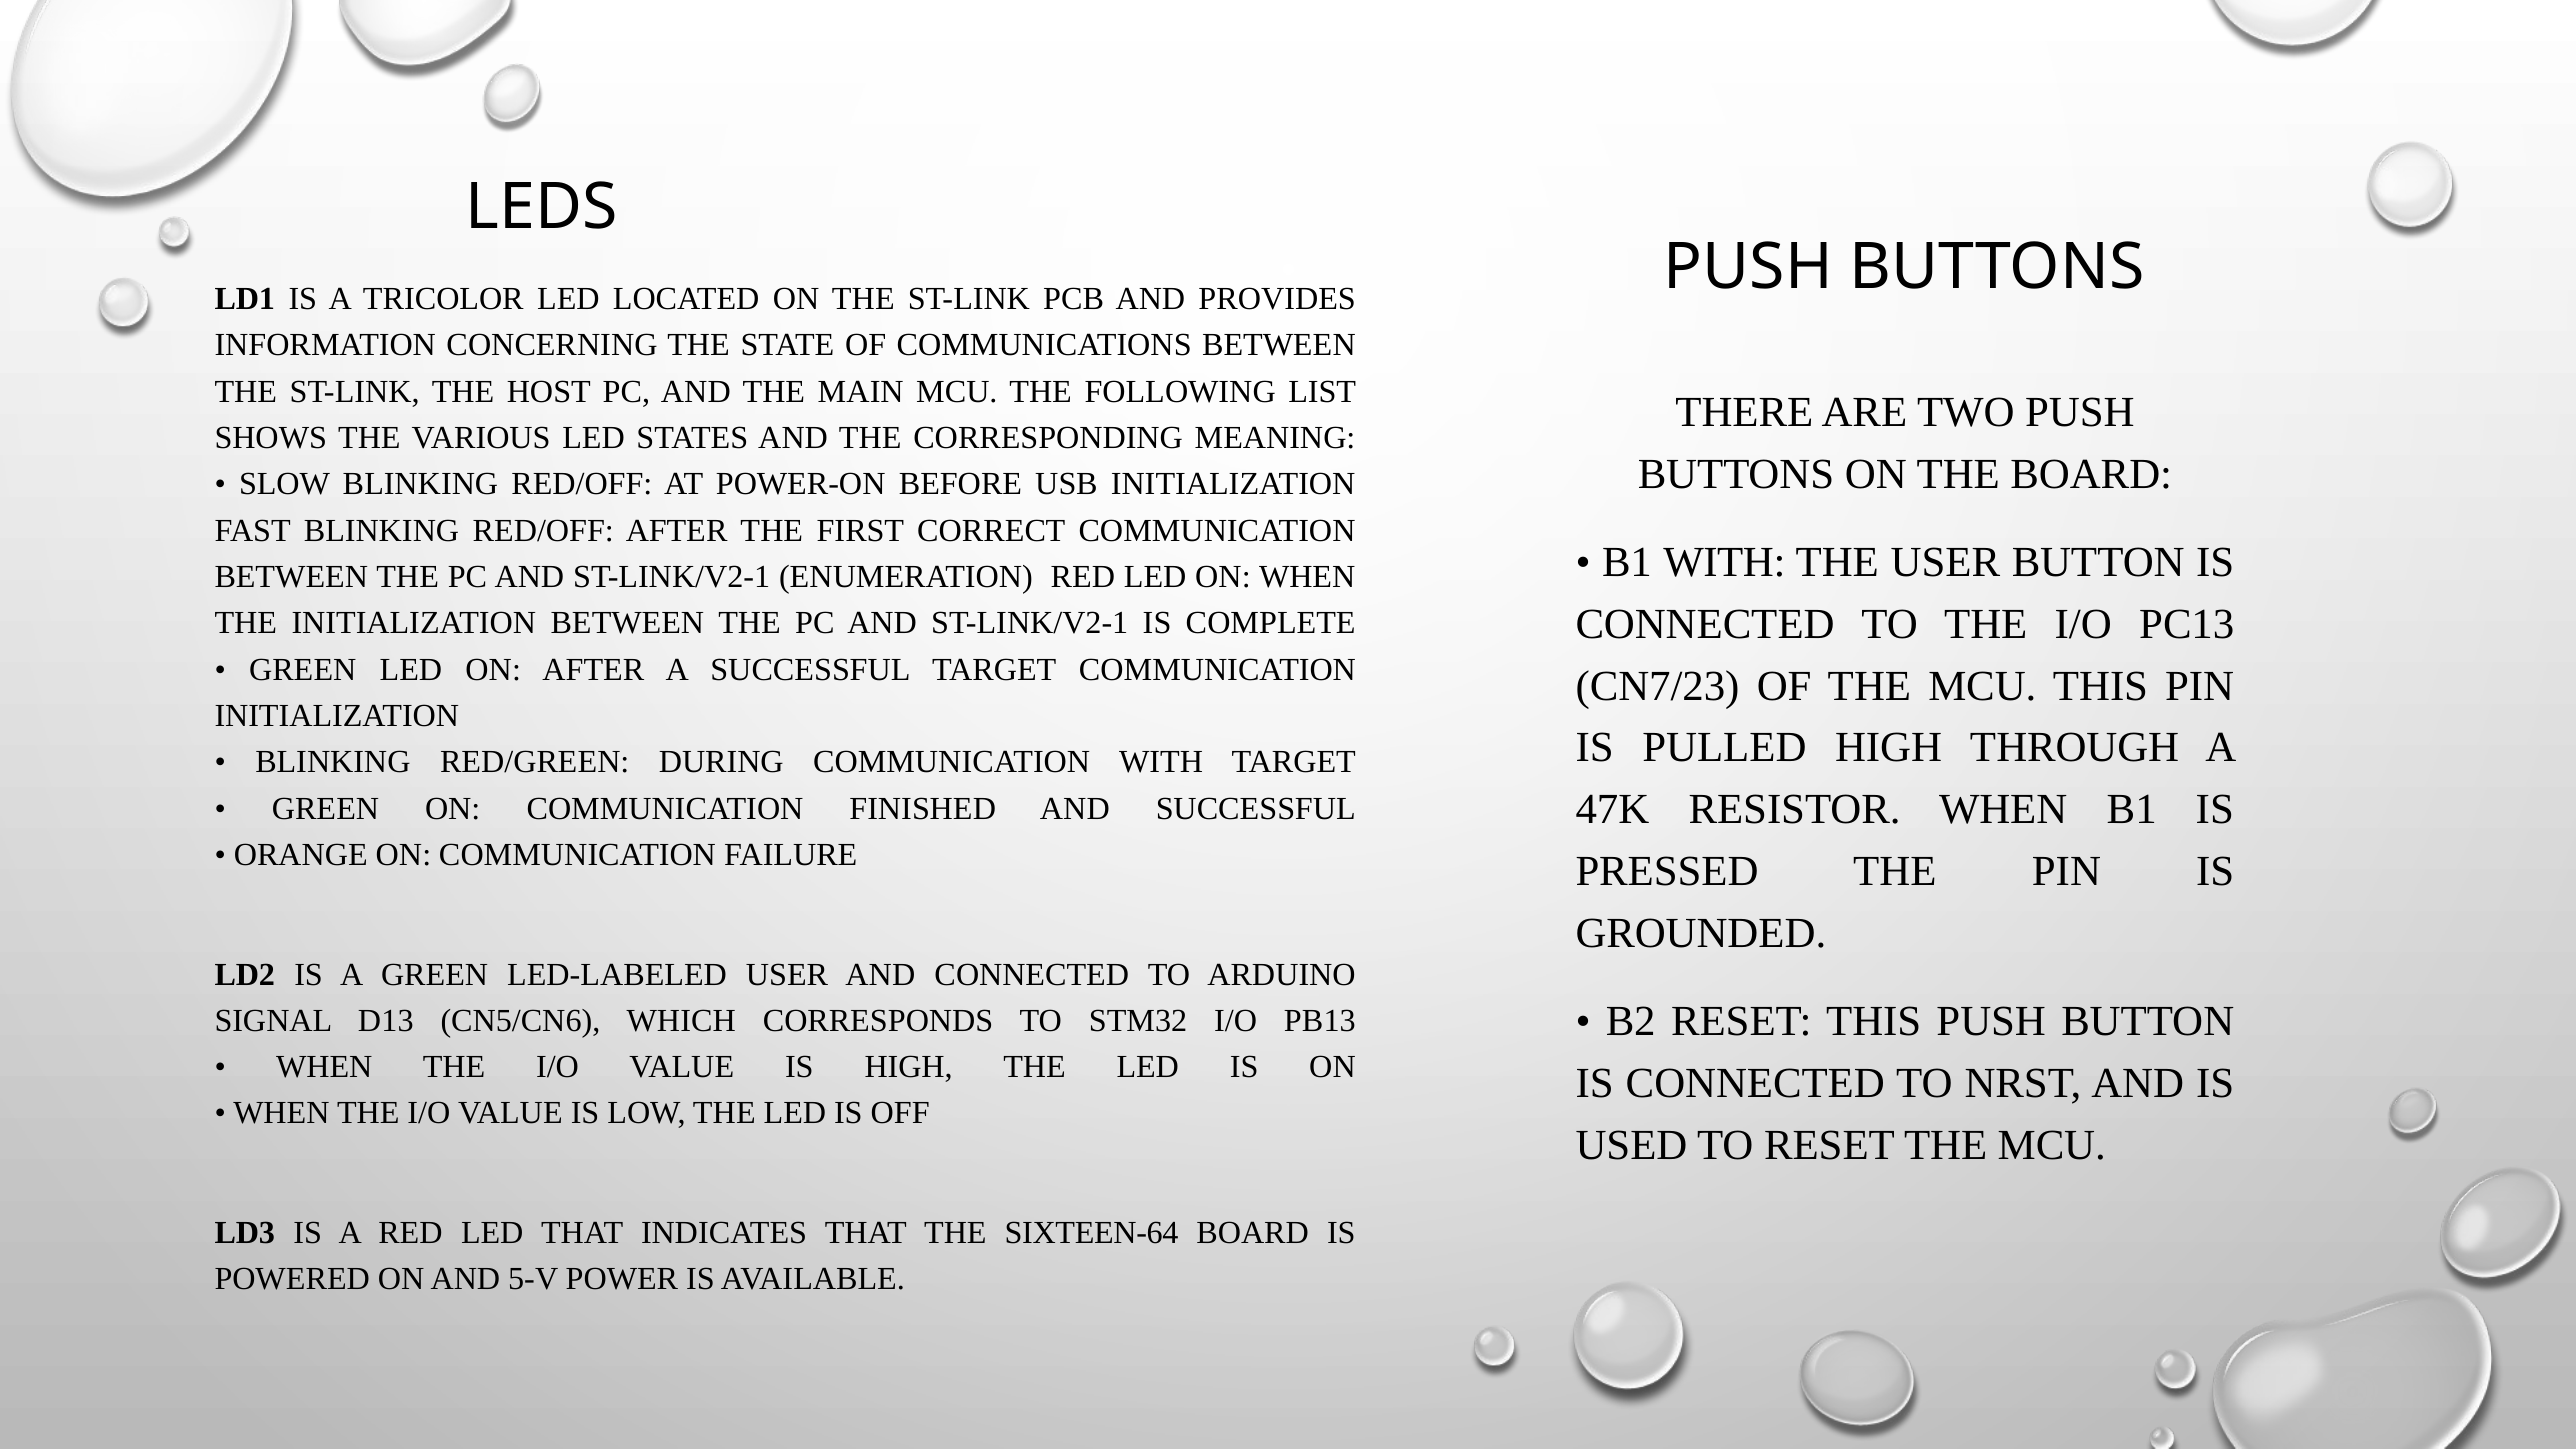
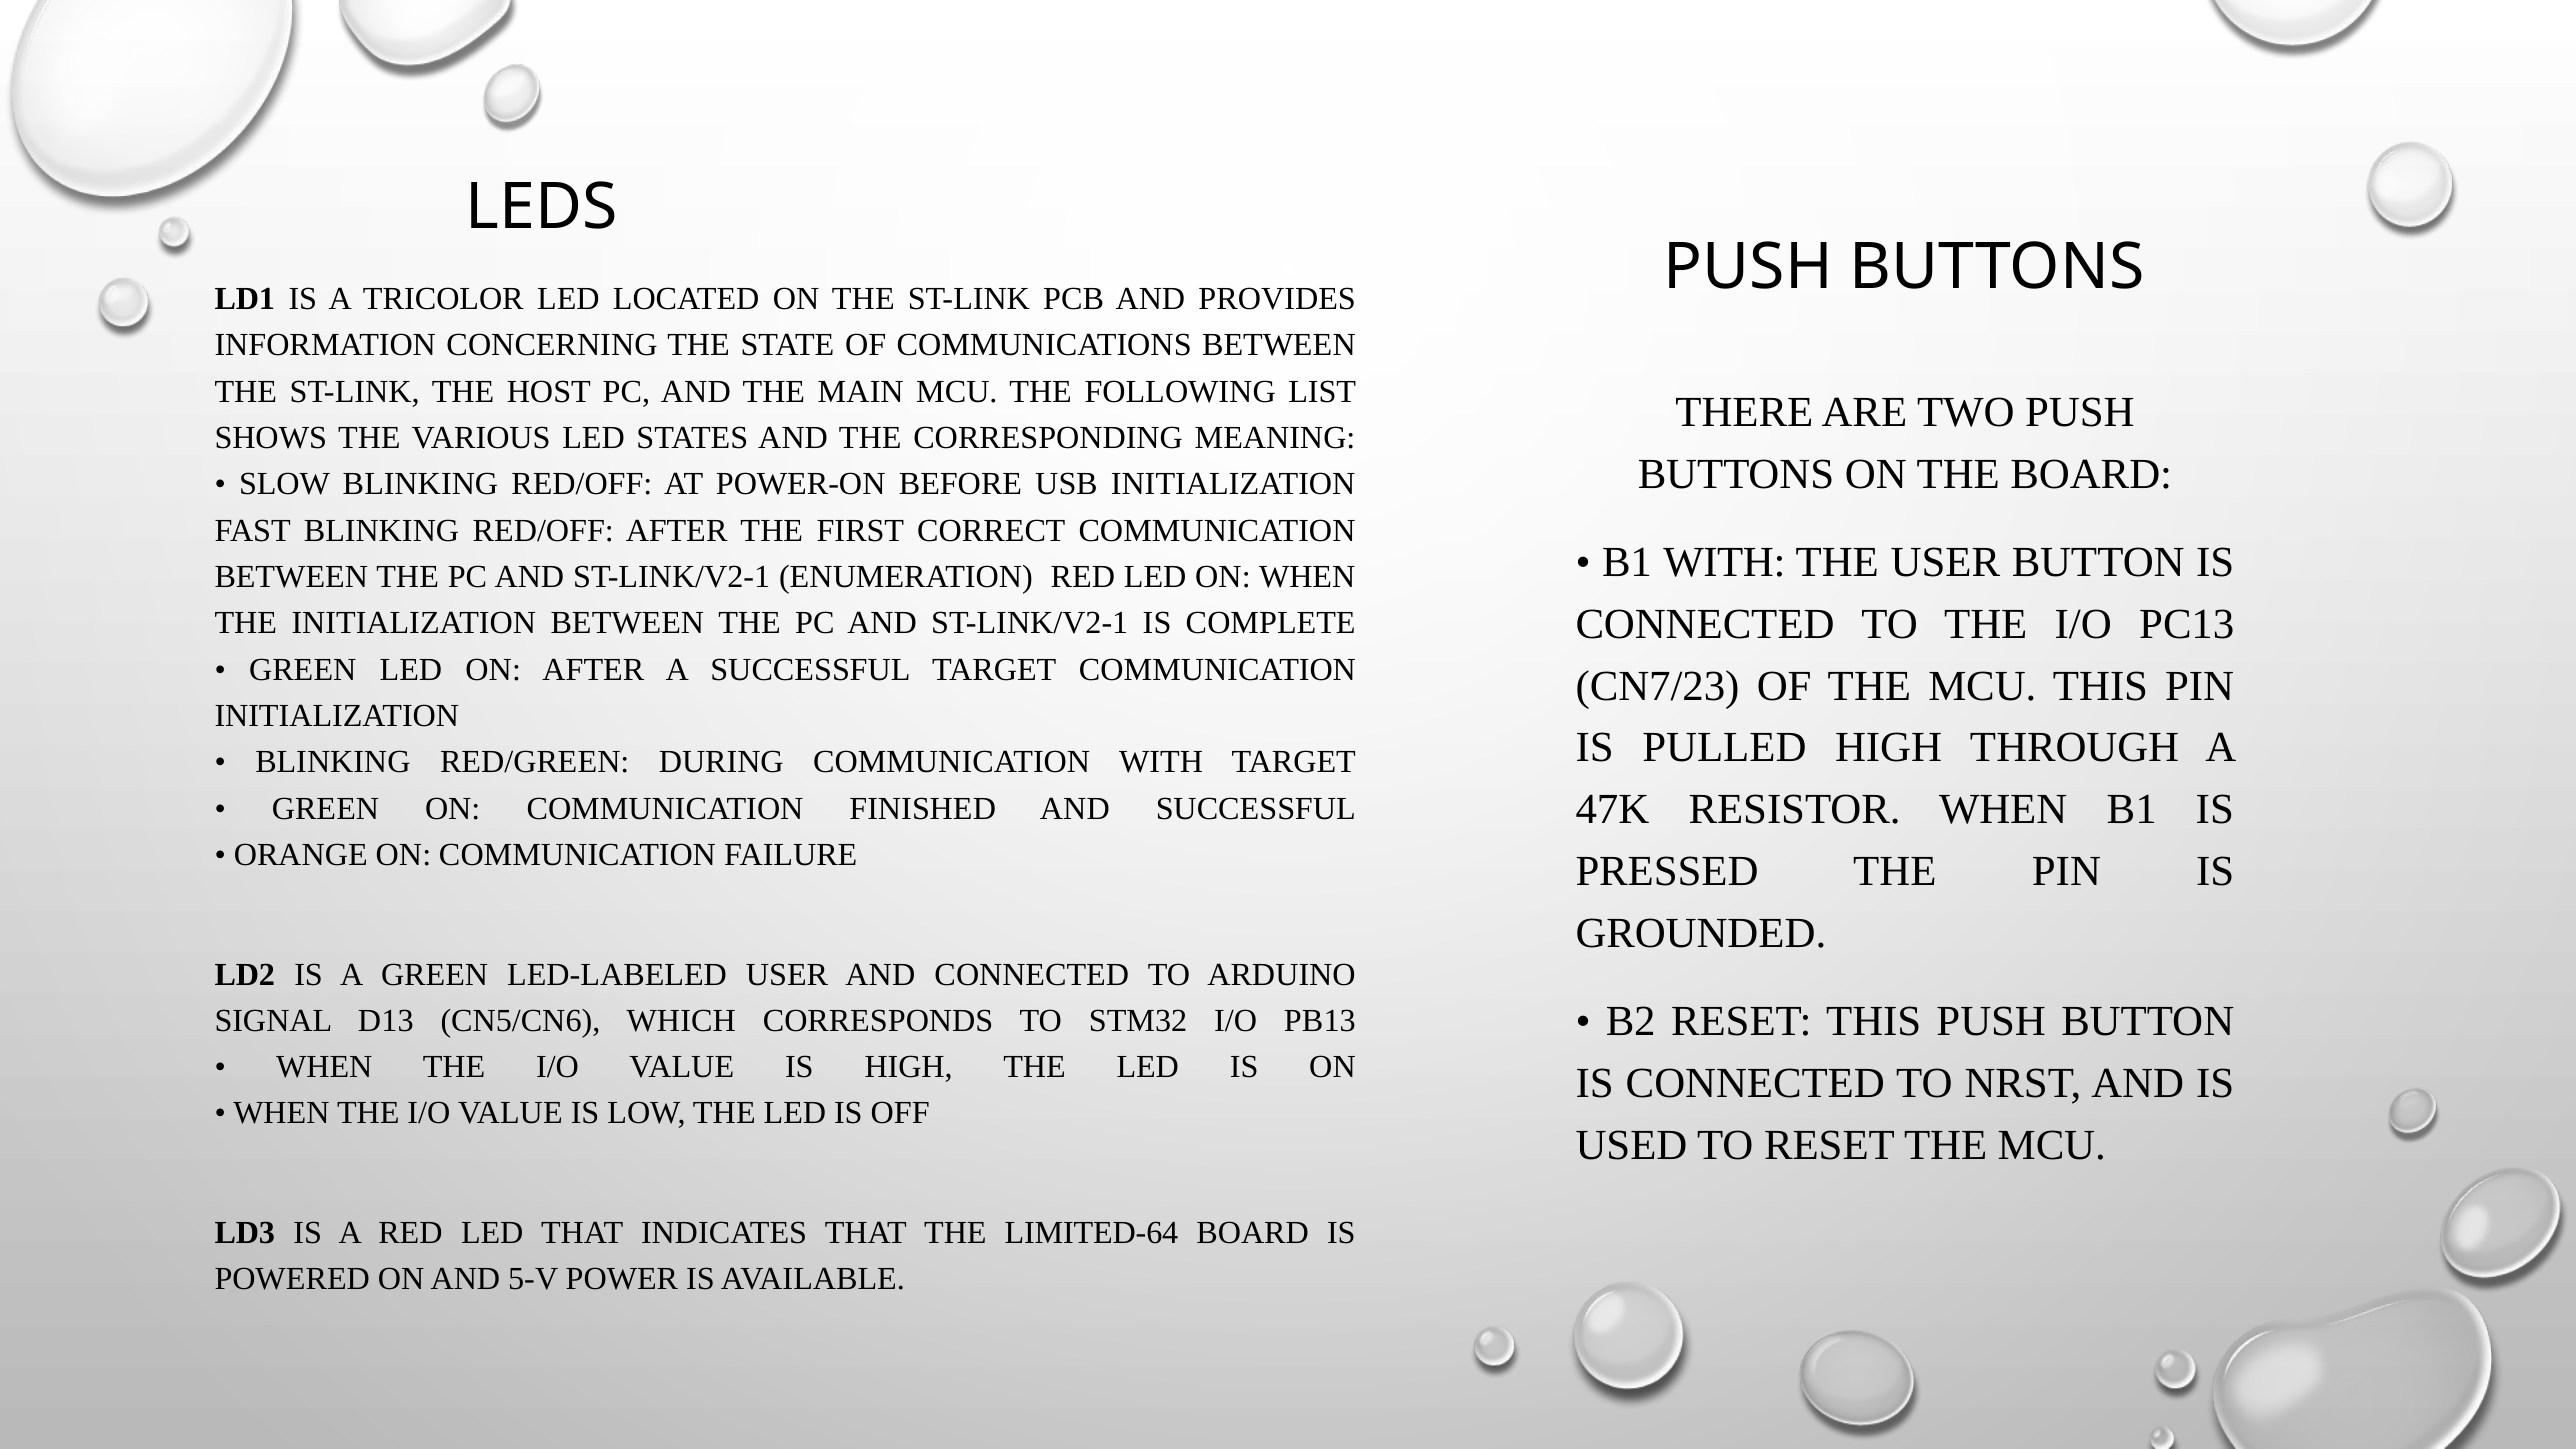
SIXTEEN-64: SIXTEEN-64 -> LIMITED-64
